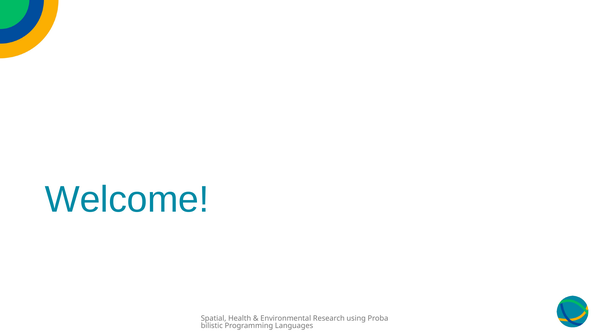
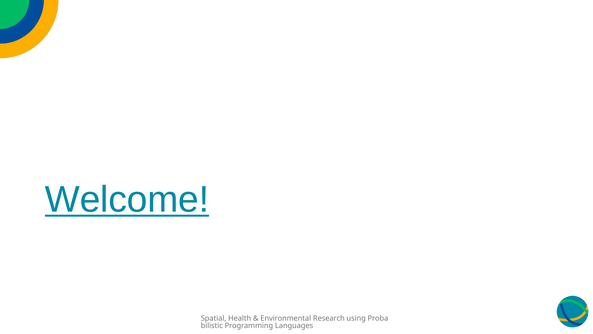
Welcome underline: none -> present
